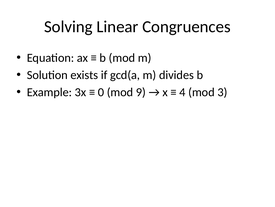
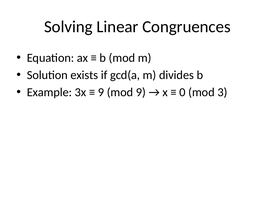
0 at (101, 92): 0 -> 9
4: 4 -> 0
